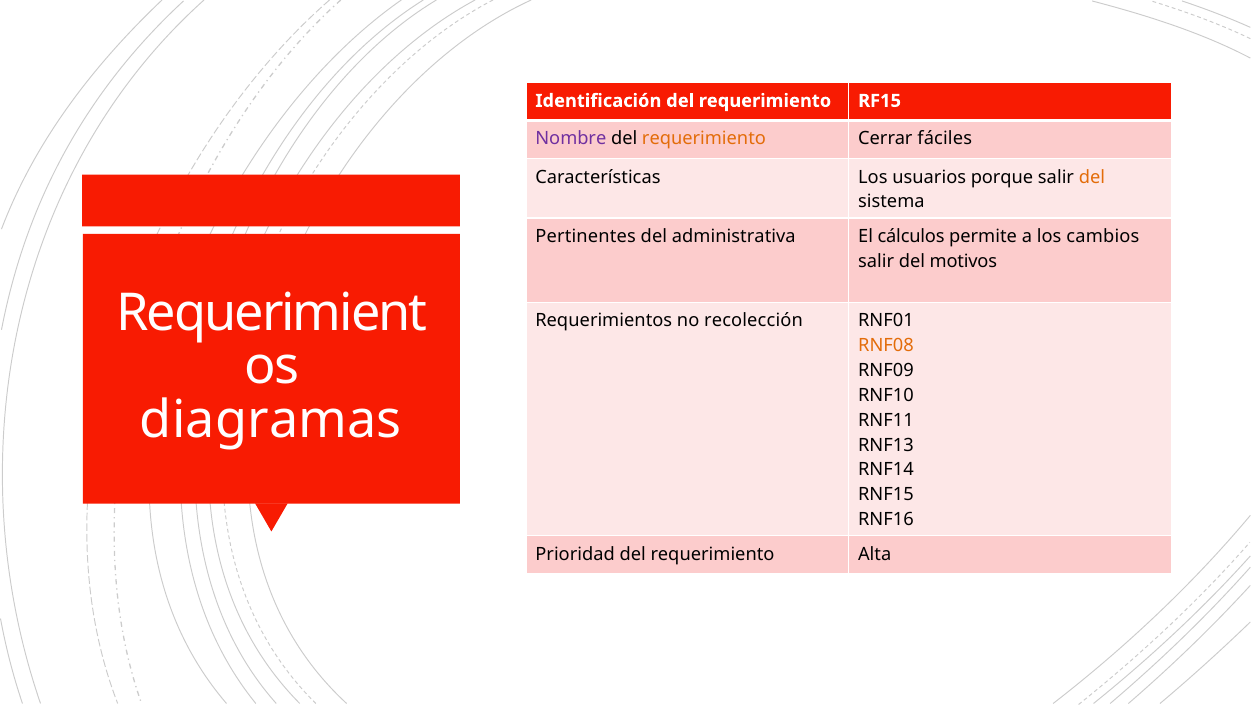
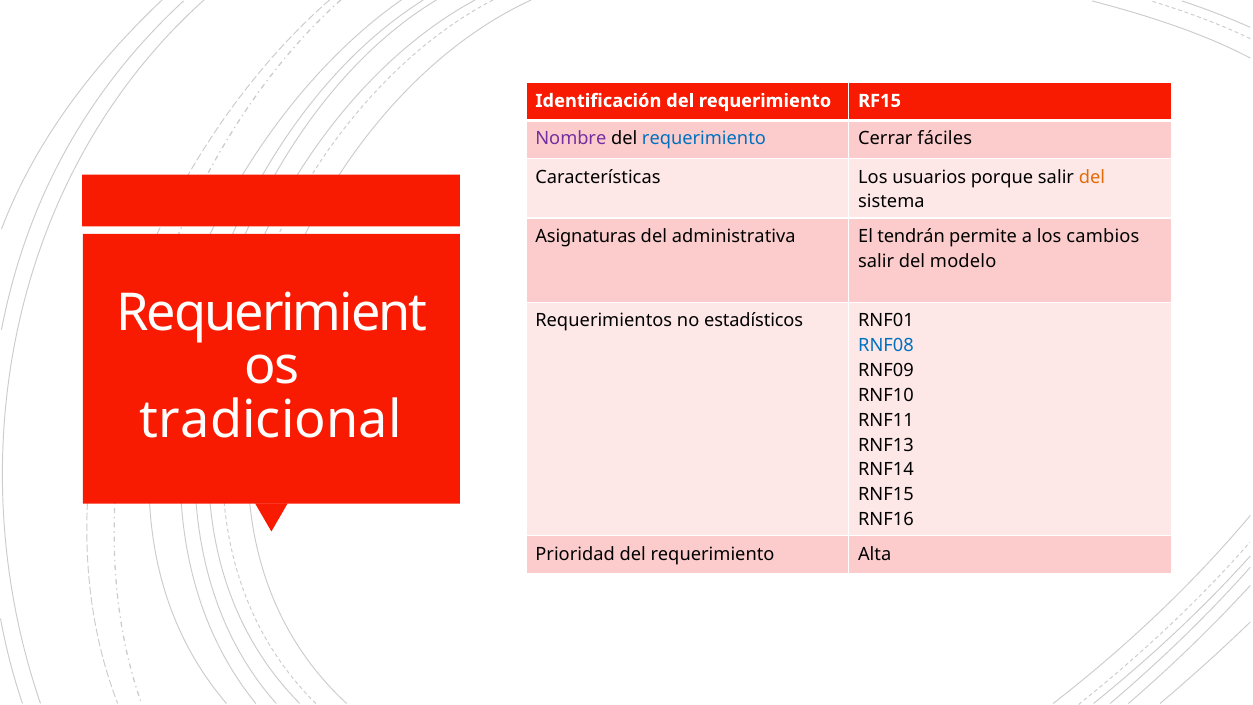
requerimiento at (704, 139) colour: orange -> blue
Pertinentes: Pertinentes -> Asignaturas
cálculos: cálculos -> tendrán
motivos: motivos -> modelo
recolección: recolección -> estadísticos
RNF08 colour: orange -> blue
diagramas: diagramas -> tradicional
